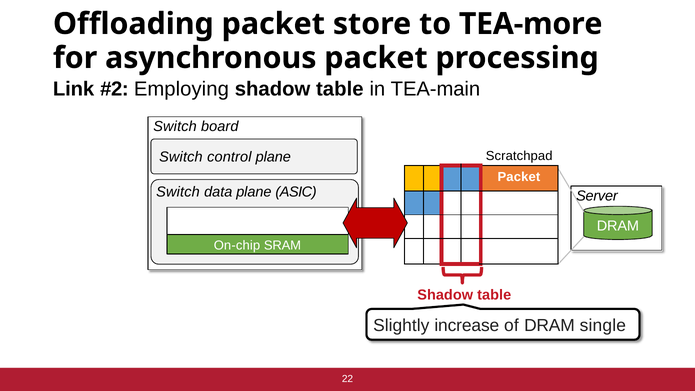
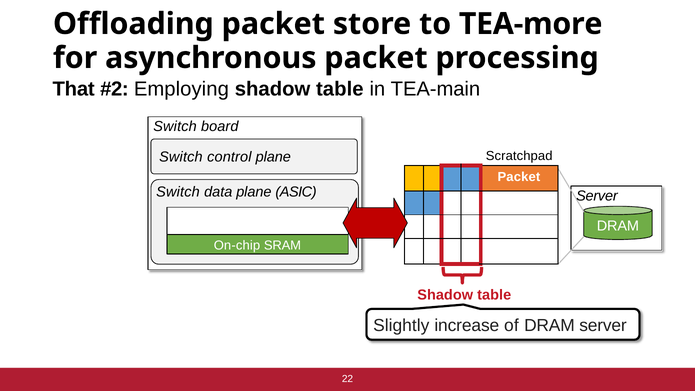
Link: Link -> That
DRAM single: single -> server
